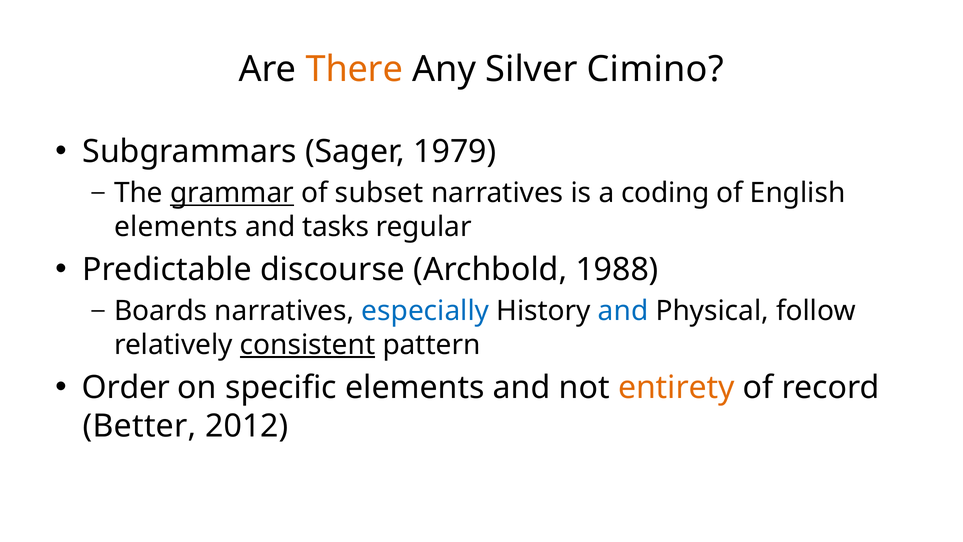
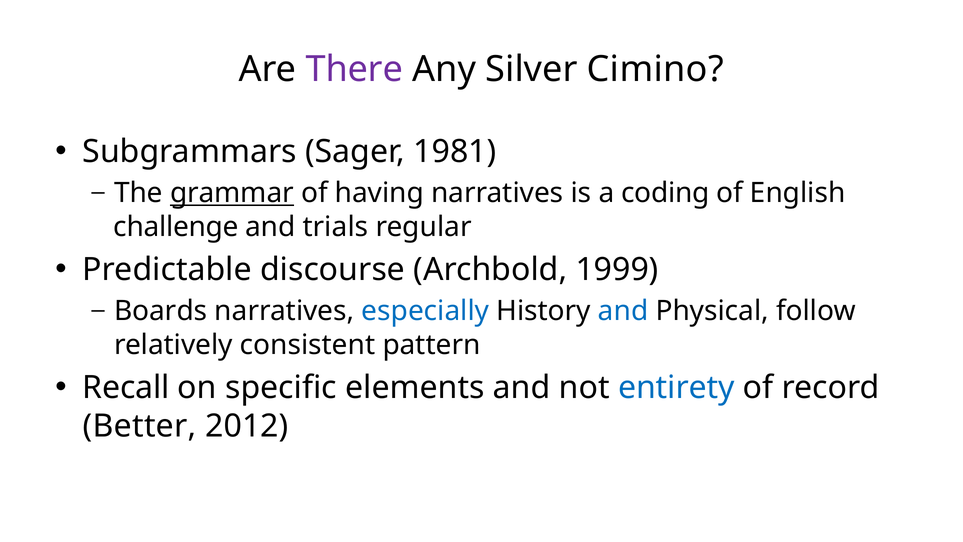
There colour: orange -> purple
1979: 1979 -> 1981
subset: subset -> having
elements at (176, 227): elements -> challenge
tasks: tasks -> trials
1988: 1988 -> 1999
consistent underline: present -> none
Order: Order -> Recall
entirety colour: orange -> blue
